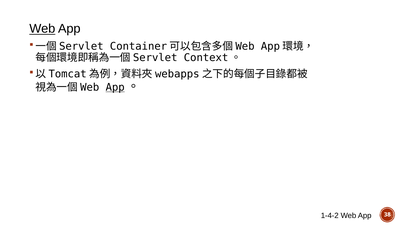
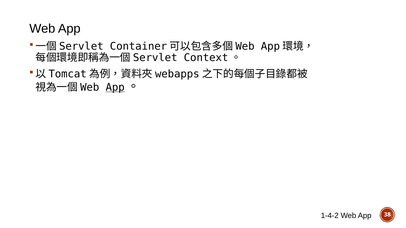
Web at (42, 29) underline: present -> none
